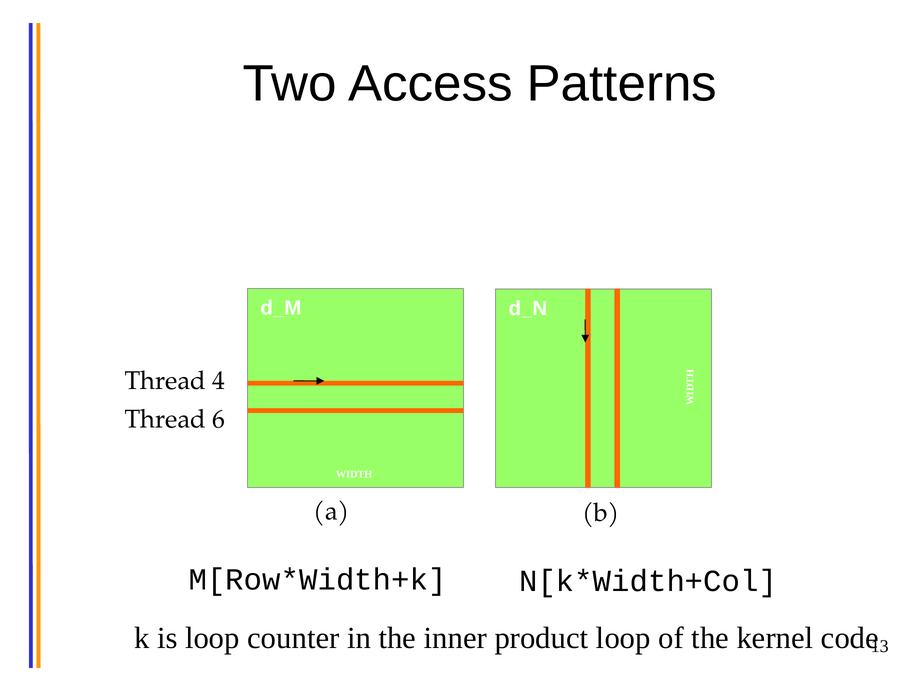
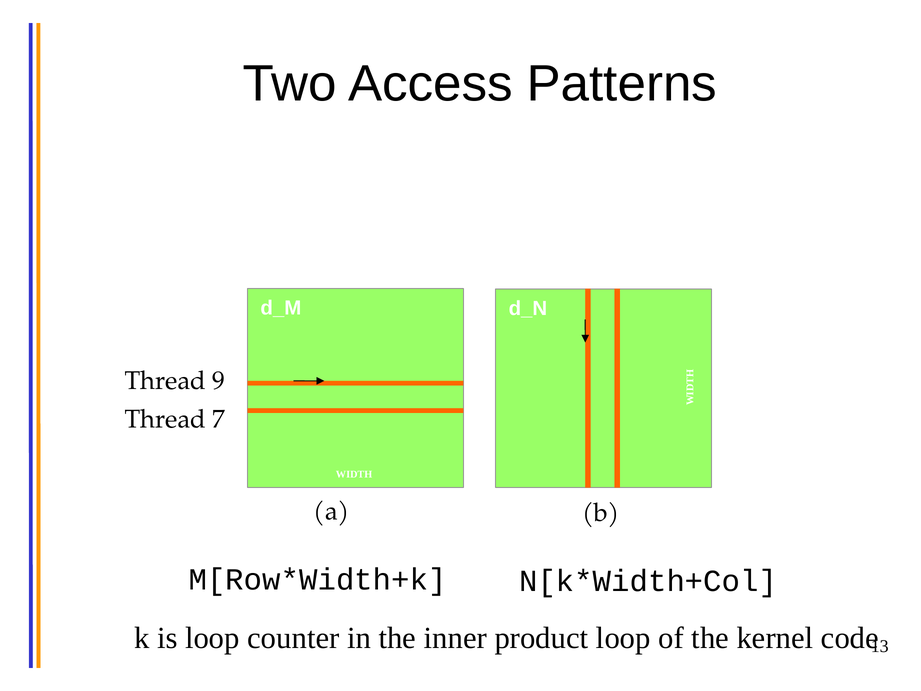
4: 4 -> 9
6: 6 -> 7
